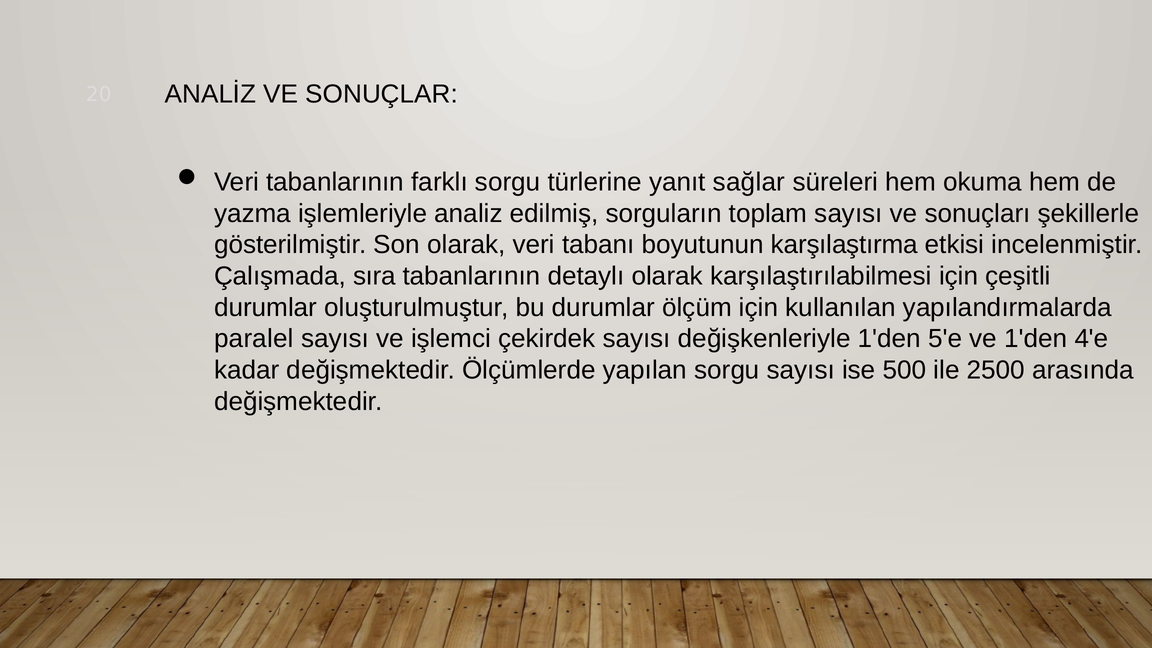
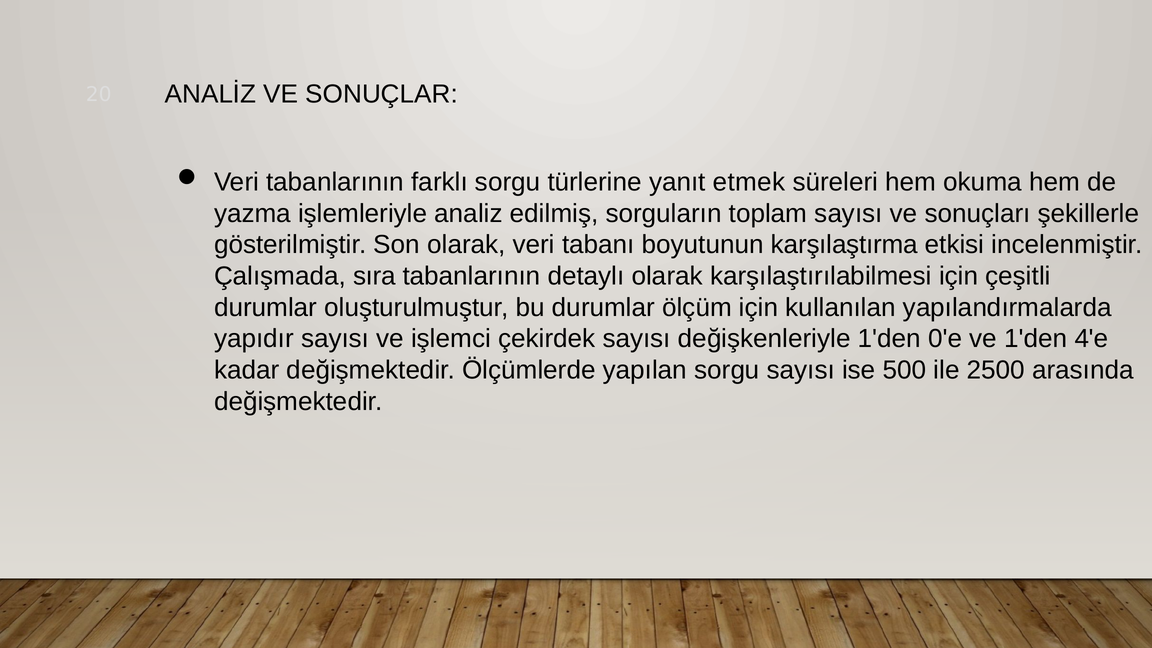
sağlar: sağlar -> etmek
paralel: paralel -> yapıdır
5'e: 5'e -> 0'e
